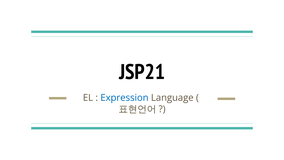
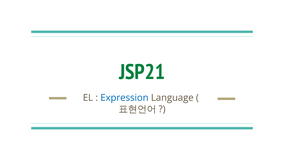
JSP21 colour: black -> green
